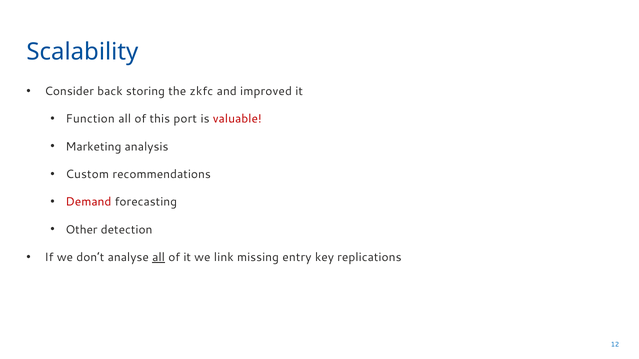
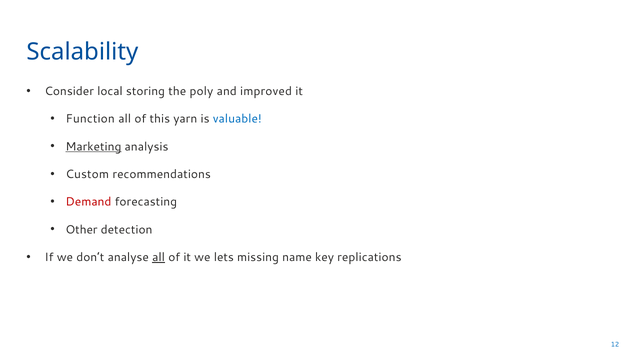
back: back -> local
zkfc: zkfc -> poly
port: port -> yarn
valuable colour: red -> blue
Marketing underline: none -> present
link: link -> lets
entry: entry -> name
